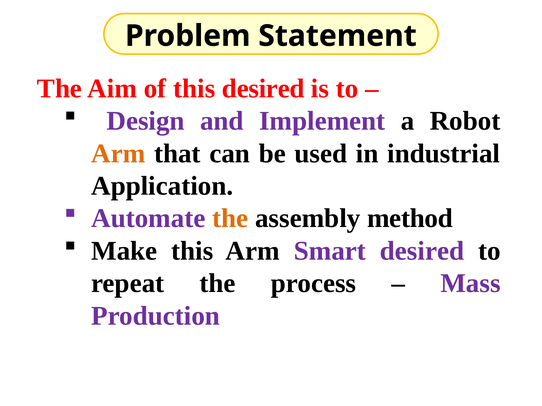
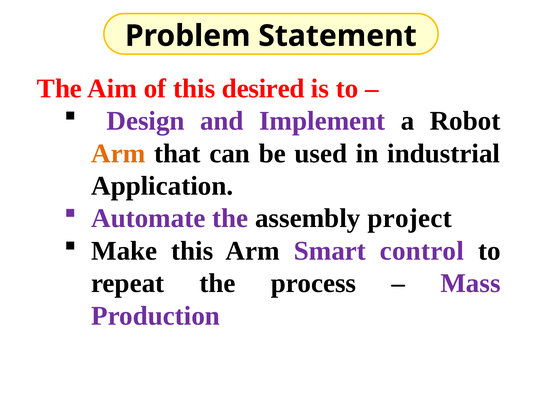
the at (230, 219) colour: orange -> purple
method: method -> project
Smart desired: desired -> control
